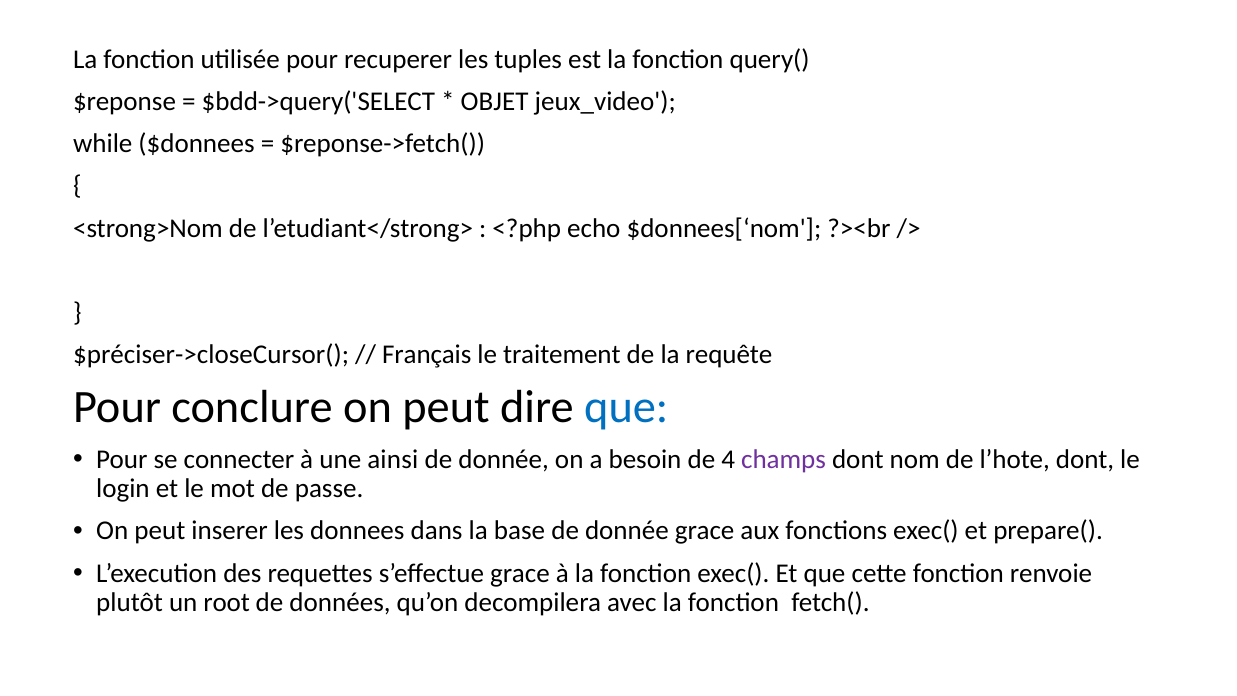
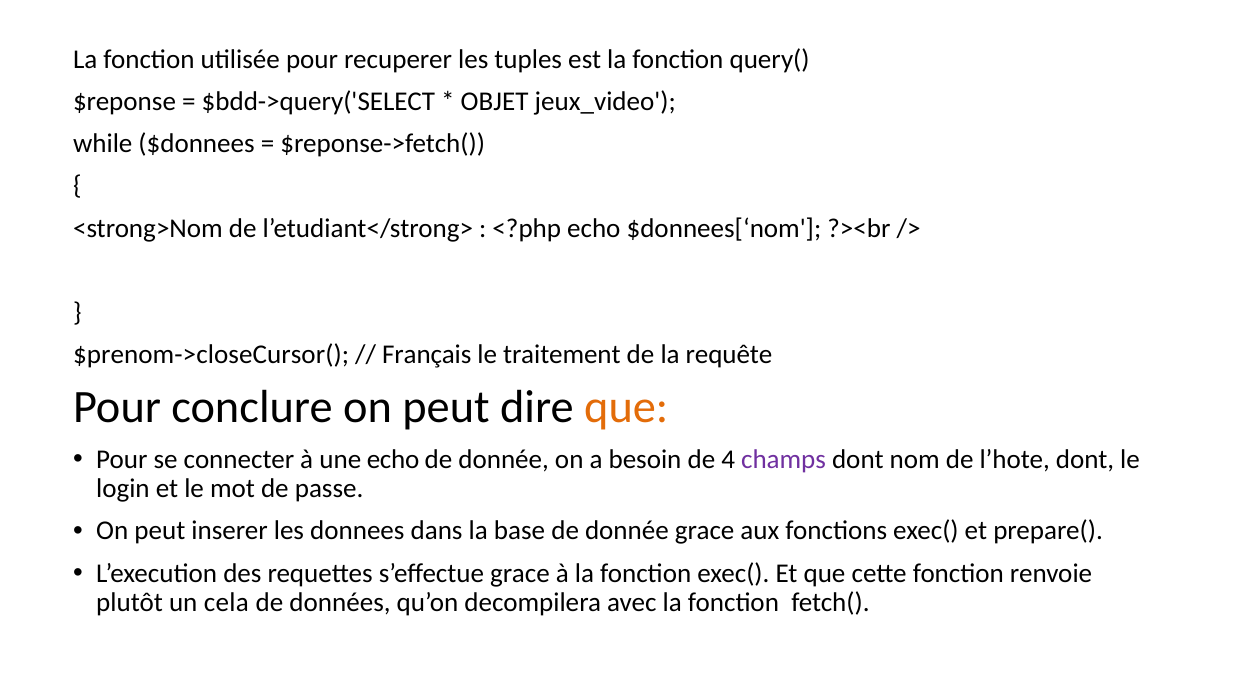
$préciser->closeCursor(: $préciser->closeCursor( -> $prenom->closeCursor(
que at (626, 407) colour: blue -> orange
une ainsi: ainsi -> echo
root: root -> cela
